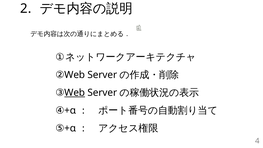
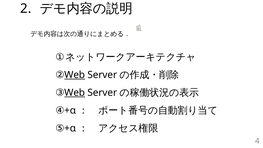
Web at (75, 75) underline: none -> present
